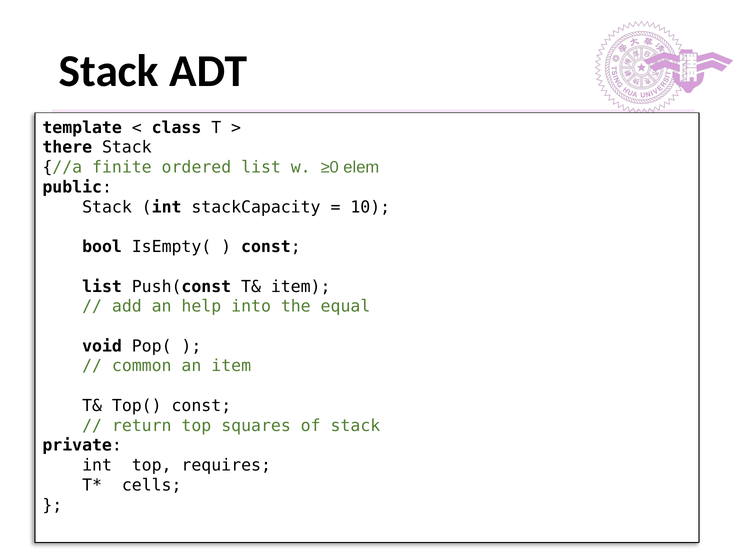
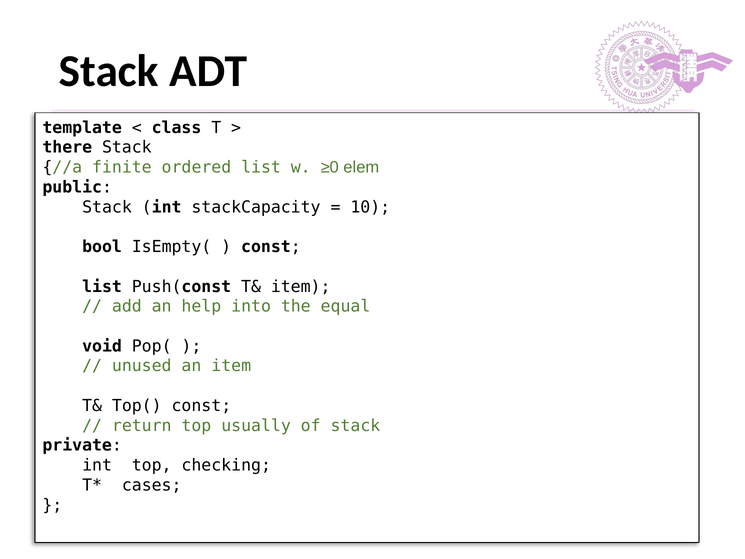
common: common -> unused
squares: squares -> usually
requires: requires -> checking
cells: cells -> cases
